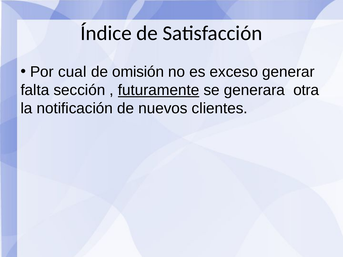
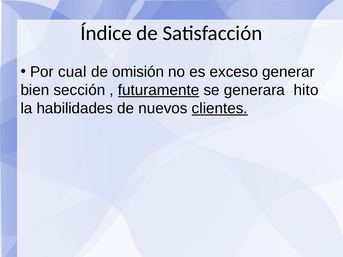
falta: falta -> bien
otra: otra -> hito
notificación: notificación -> habilidades
clientes underline: none -> present
